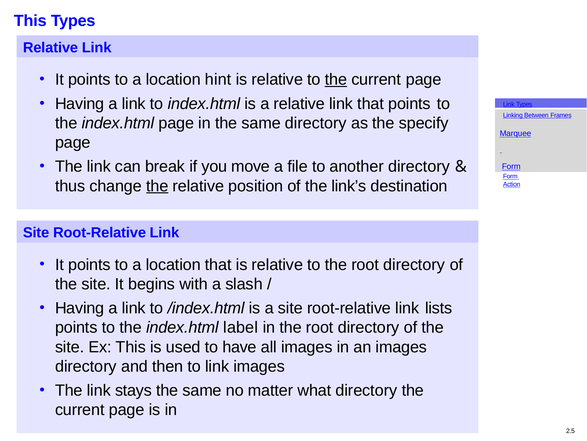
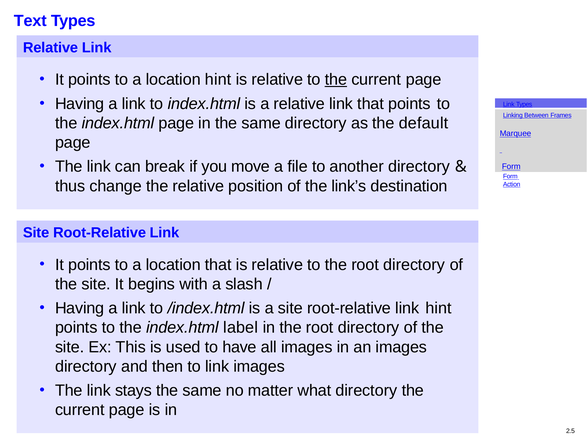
This at (30, 21): This -> Text
specify: specify -> default
the at (157, 186) underline: present -> none
link lists: lists -> hint
